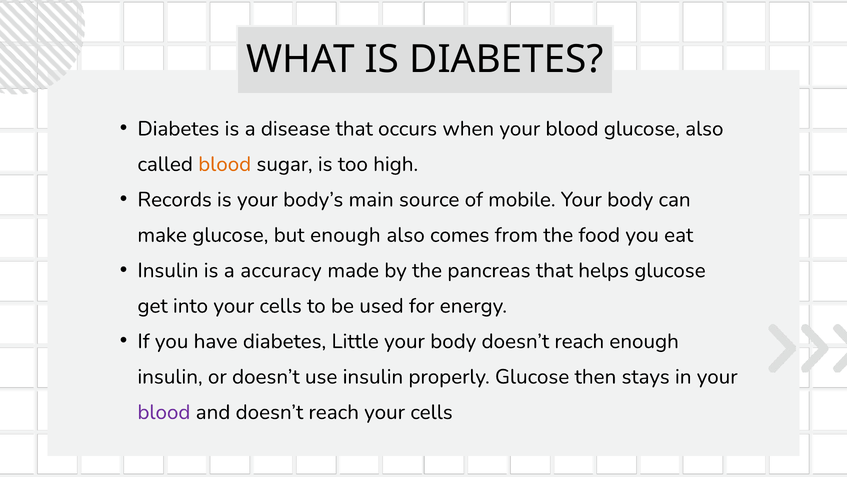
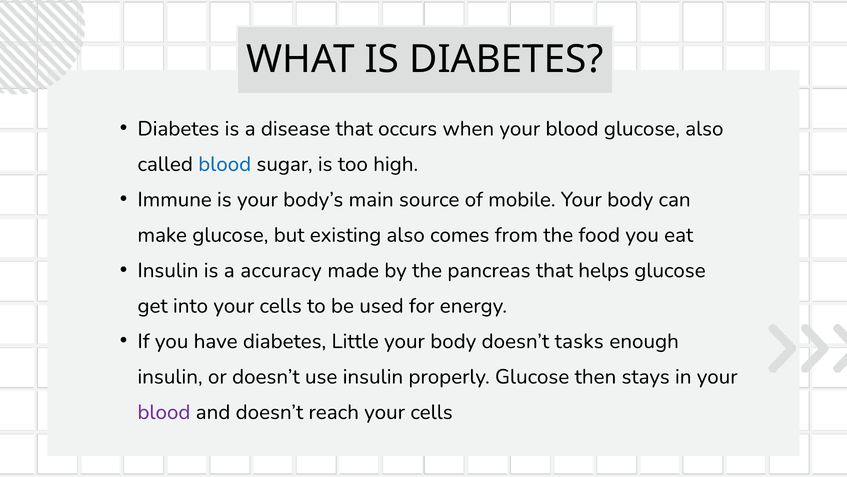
blood at (225, 164) colour: orange -> blue
Records: Records -> Immune
but enough: enough -> existing
body doesn’t reach: reach -> tasks
